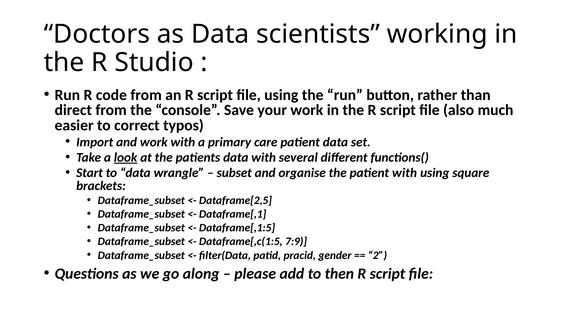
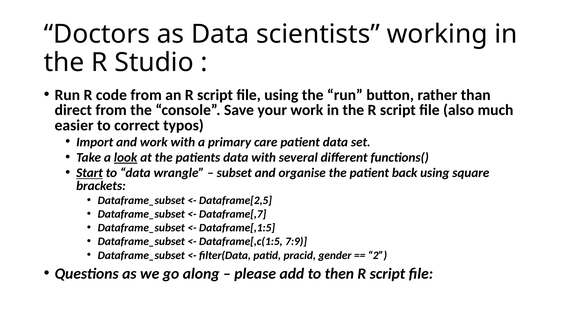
Start underline: none -> present
patient with: with -> back
Dataframe[,1: Dataframe[,1 -> Dataframe[,7
